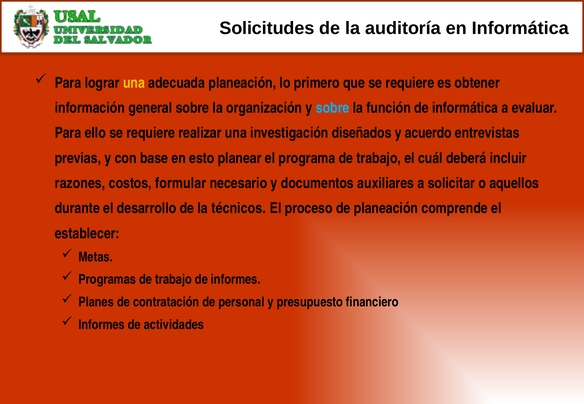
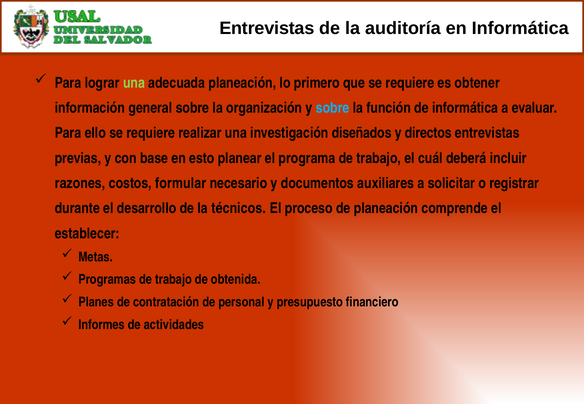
Solicitudes at (267, 28): Solicitudes -> Entrevistas
una at (134, 83) colour: yellow -> light green
acuerdo: acuerdo -> directos
aquellos: aquellos -> registrar
de informes: informes -> obtenida
